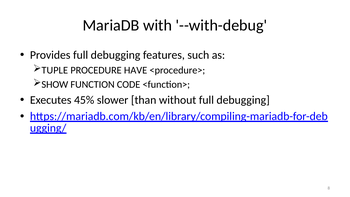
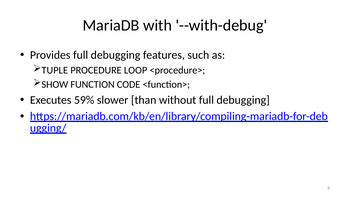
HAVE: HAVE -> LOOP
45%: 45% -> 59%
